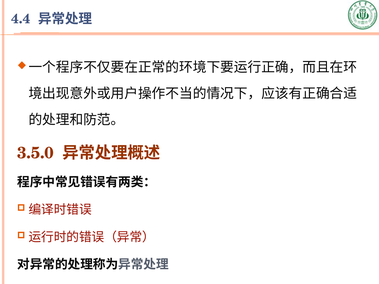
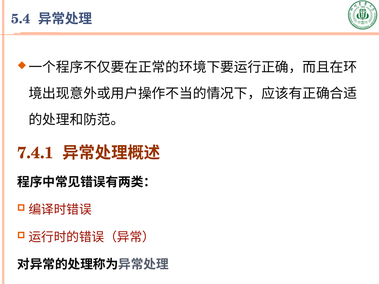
4.4: 4.4 -> 5.4
3.5.0: 3.5.0 -> 7.4.1
